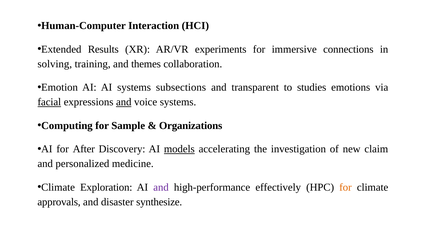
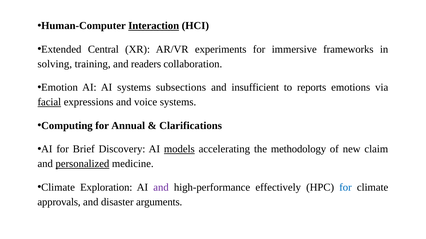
Interaction underline: none -> present
Results: Results -> Central
connections: connections -> frameworks
themes: themes -> readers
transparent: transparent -> insufficient
studies: studies -> reports
and at (124, 102) underline: present -> none
Sample: Sample -> Annual
Organizations: Organizations -> Clarifications
After: After -> Brief
investigation: investigation -> methodology
personalized underline: none -> present
for at (345, 188) colour: orange -> blue
synthesize: synthesize -> arguments
